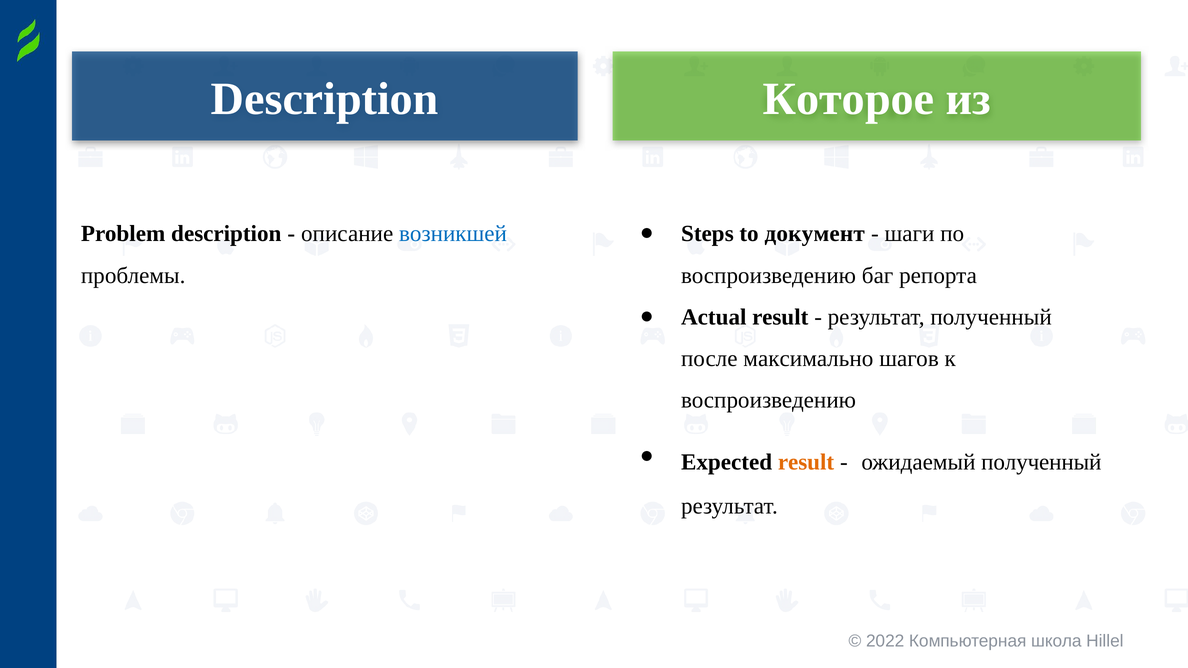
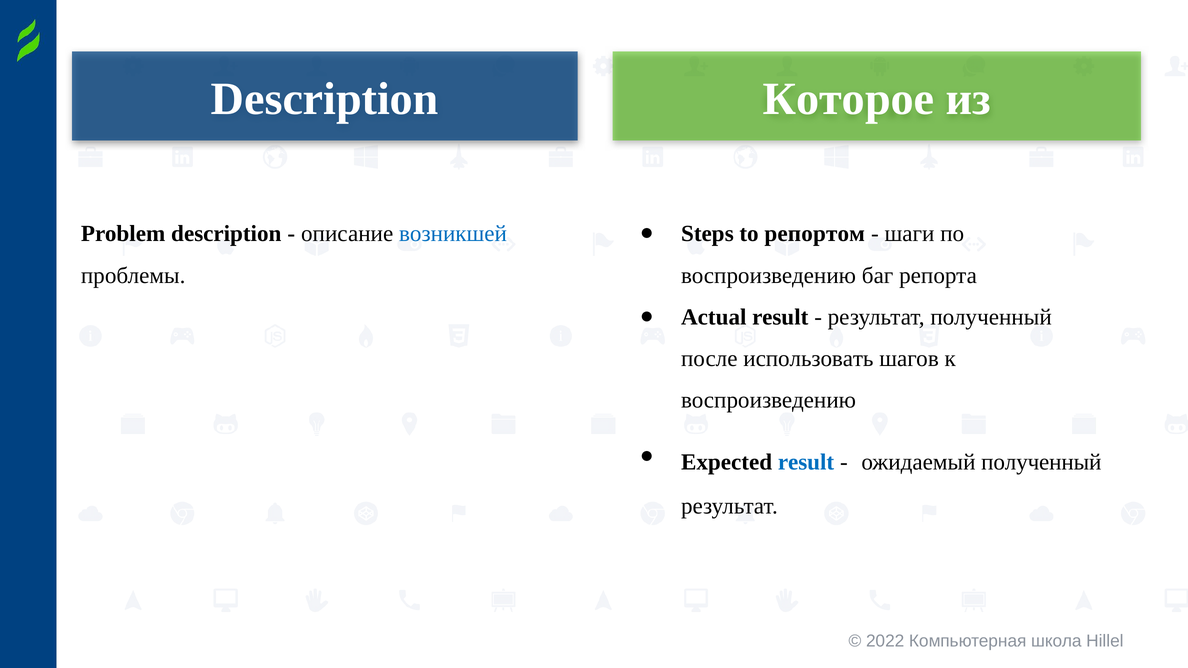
документ: документ -> репортом
максимально: максимально -> использовать
result at (806, 462) colour: orange -> blue
